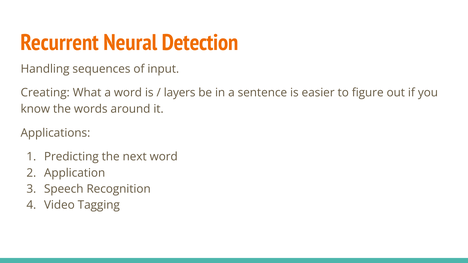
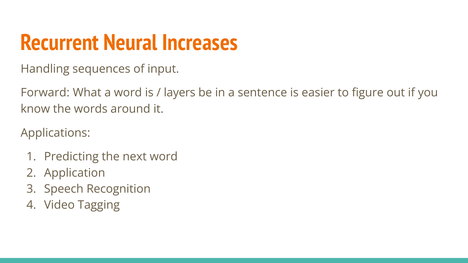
Detection: Detection -> Increases
Creating: Creating -> Forward
